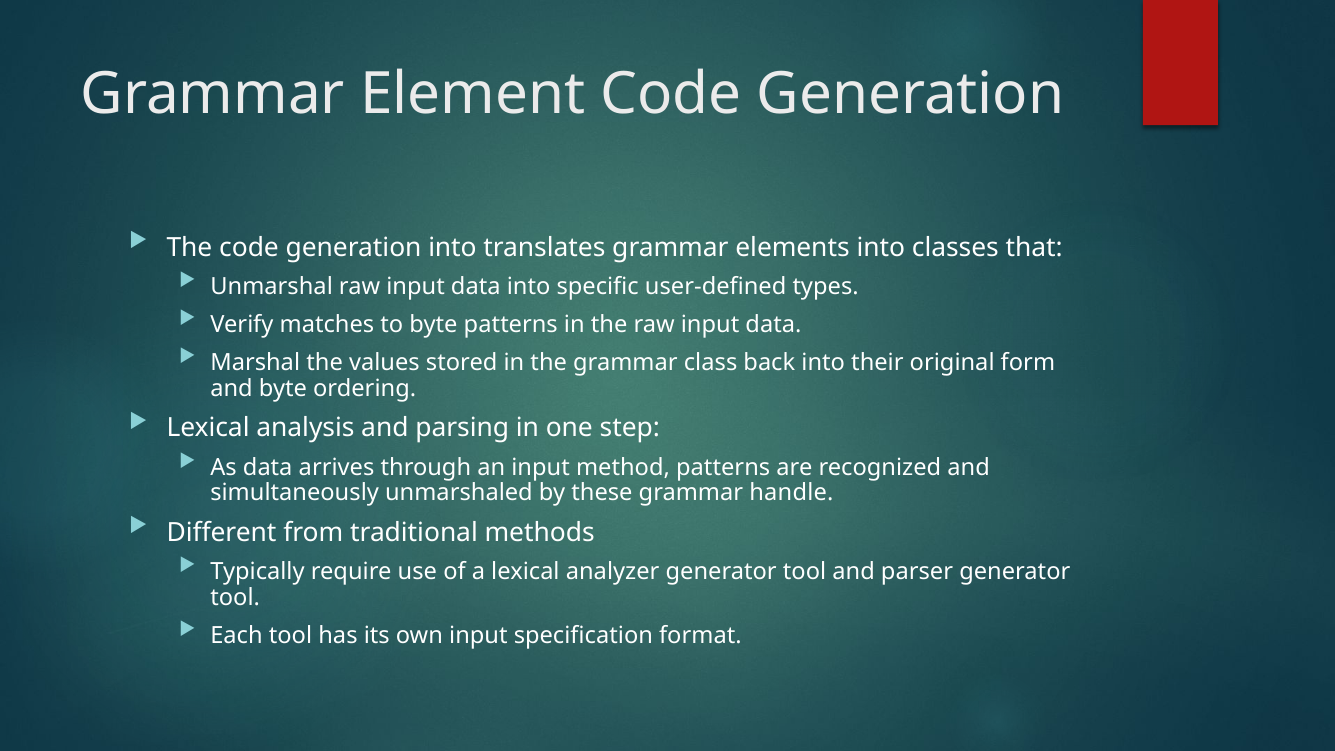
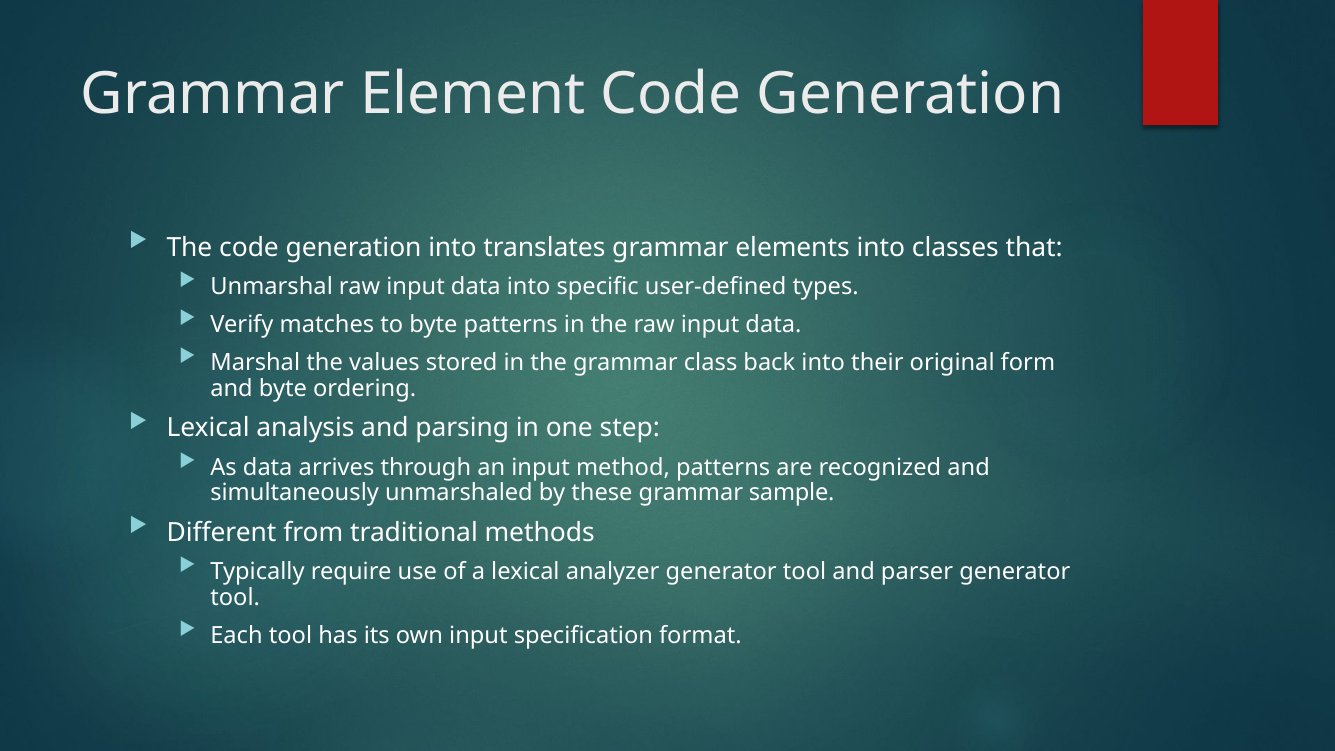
handle: handle -> sample
